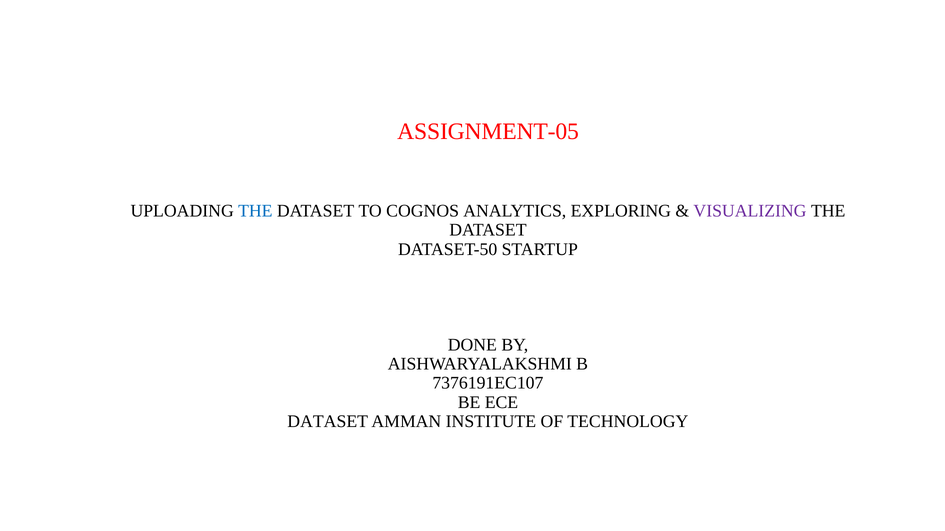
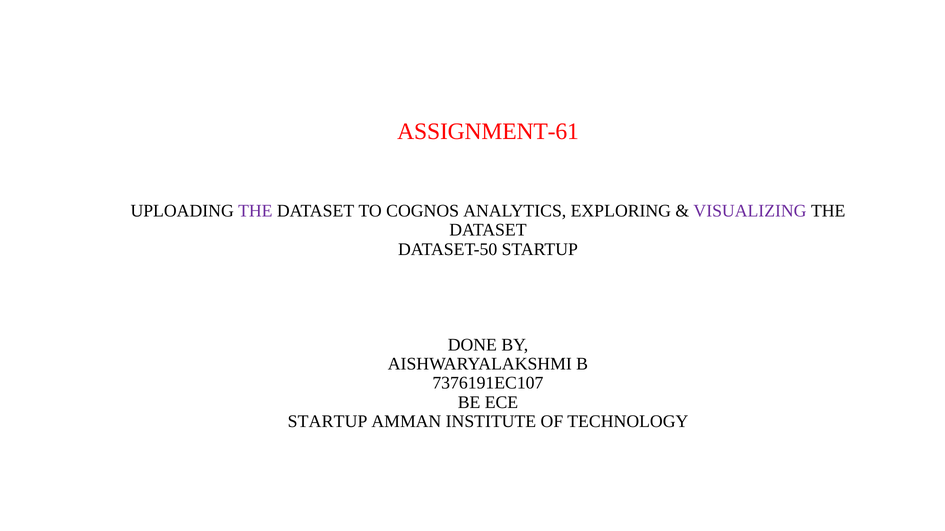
ASSIGNMENT-05: ASSIGNMENT-05 -> ASSIGNMENT-61
THE at (255, 211) colour: blue -> purple
DATASET at (328, 422): DATASET -> STARTUP
